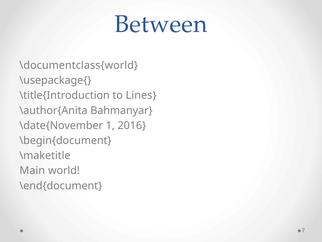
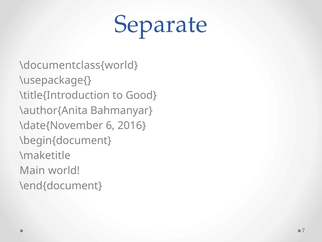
Between: Between -> Separate
Lines: Lines -> Good
1: 1 -> 6
